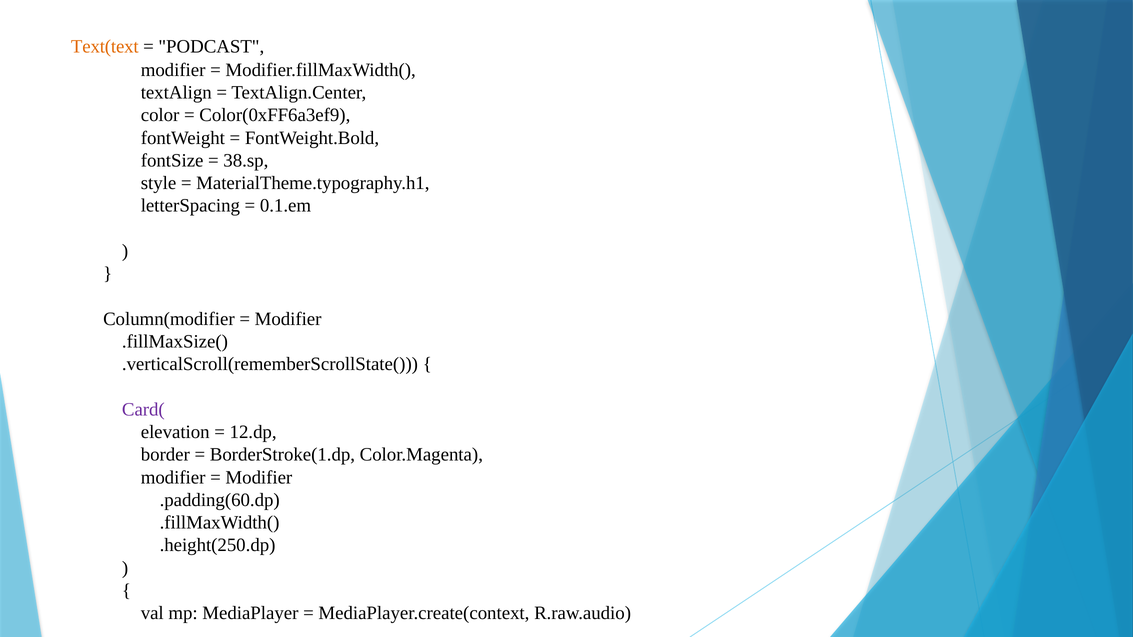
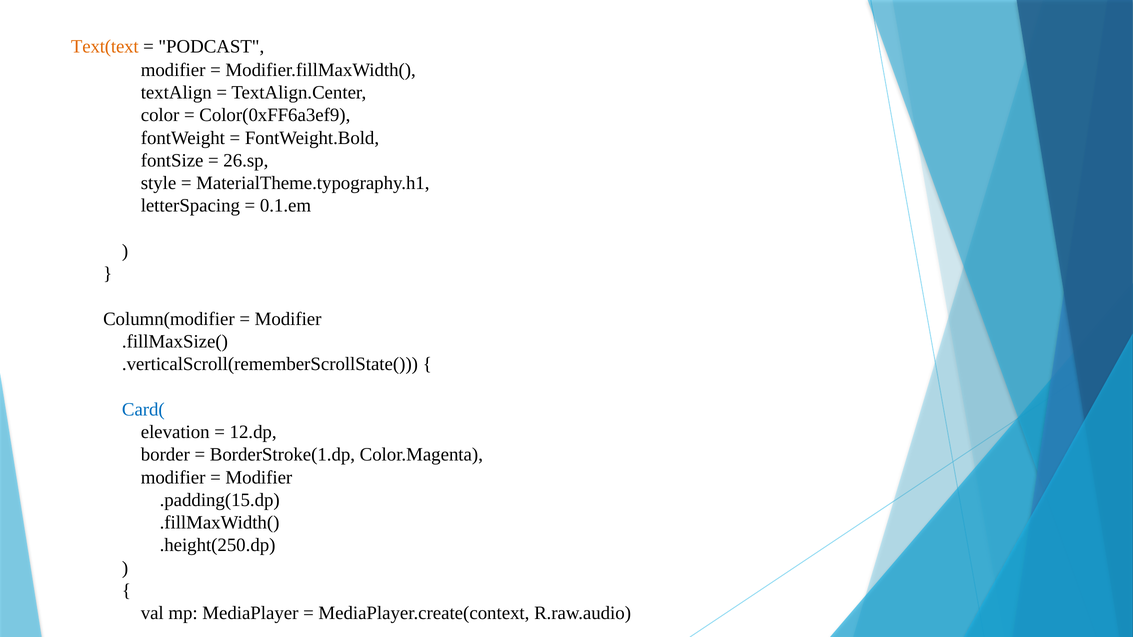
38.sp: 38.sp -> 26.sp
Card( colour: purple -> blue
.padding(60.dp: .padding(60.dp -> .padding(15.dp
